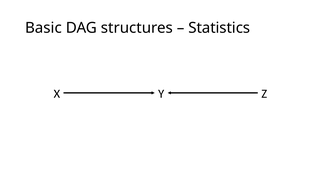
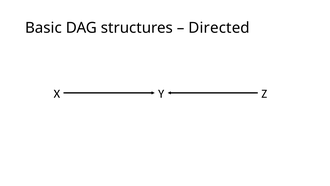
Statistics: Statistics -> Directed
